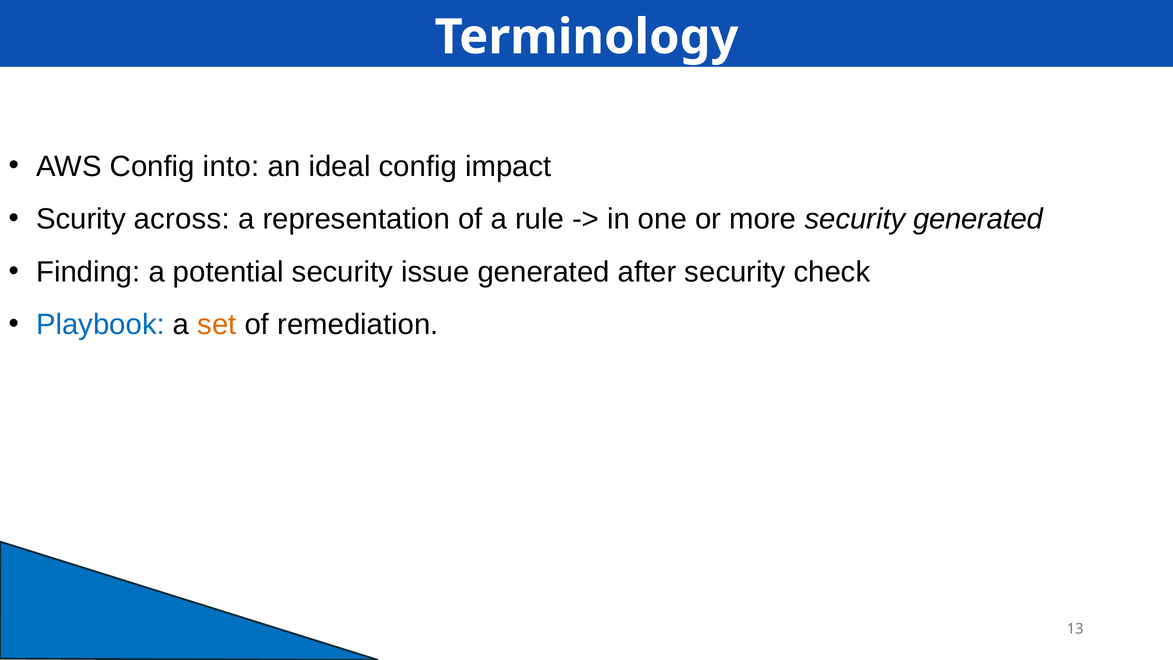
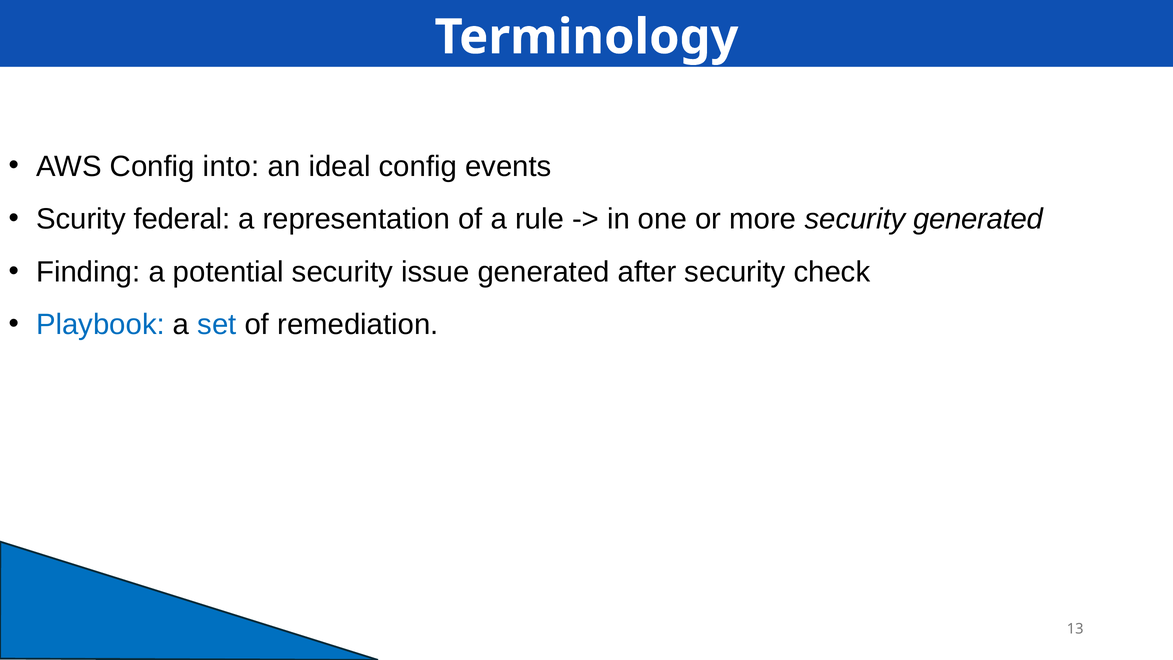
impact: impact -> events
across: across -> federal
set colour: orange -> blue
